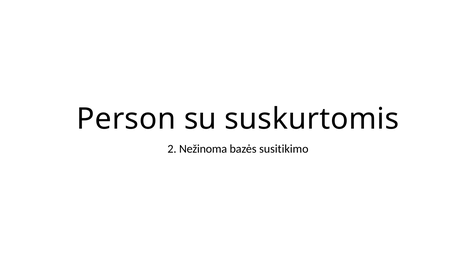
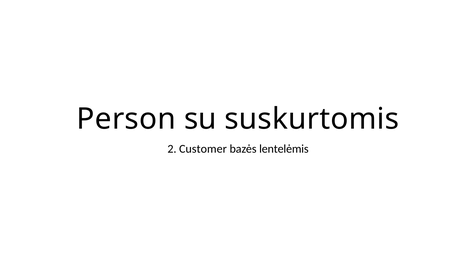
Nežinoma: Nežinoma -> Customer
susitikimo: susitikimo -> lentelėmis
